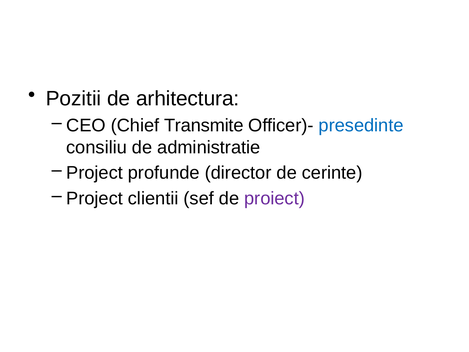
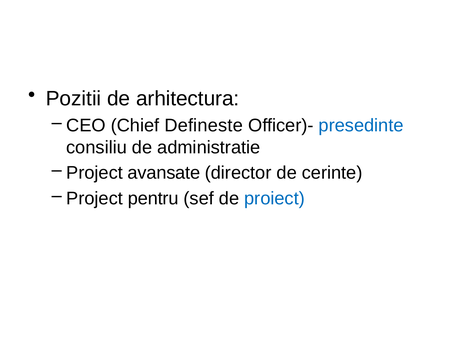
Transmite: Transmite -> Defineste
profunde: profunde -> avansate
clientii: clientii -> pentru
proiect colour: purple -> blue
